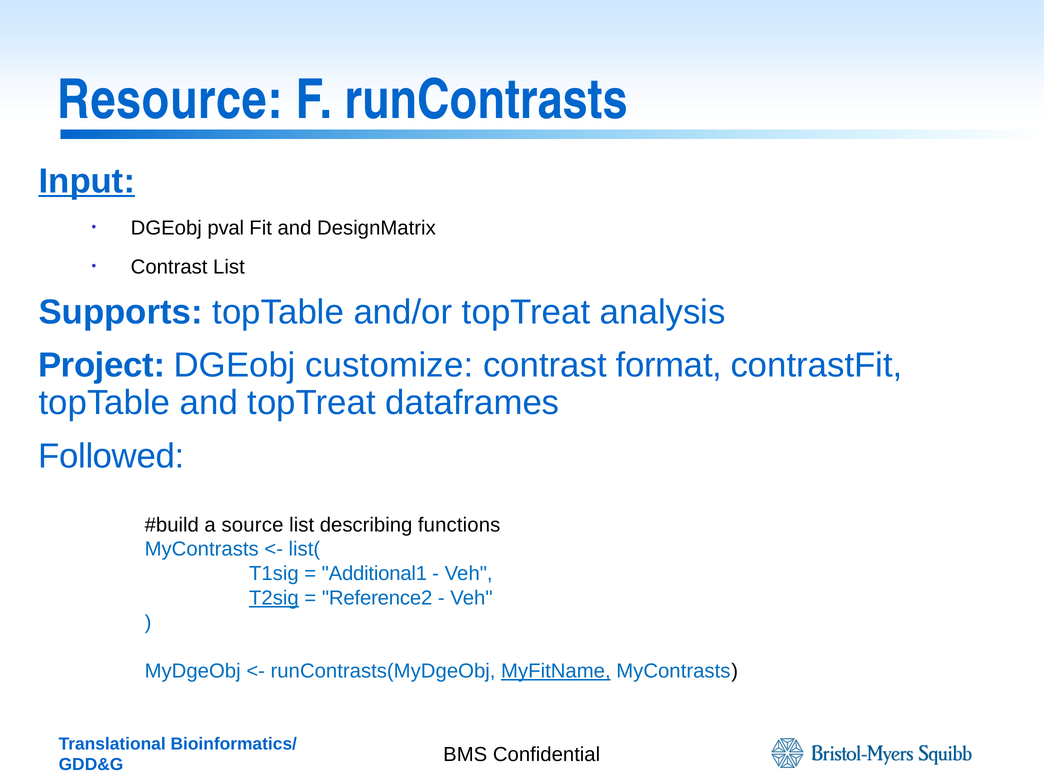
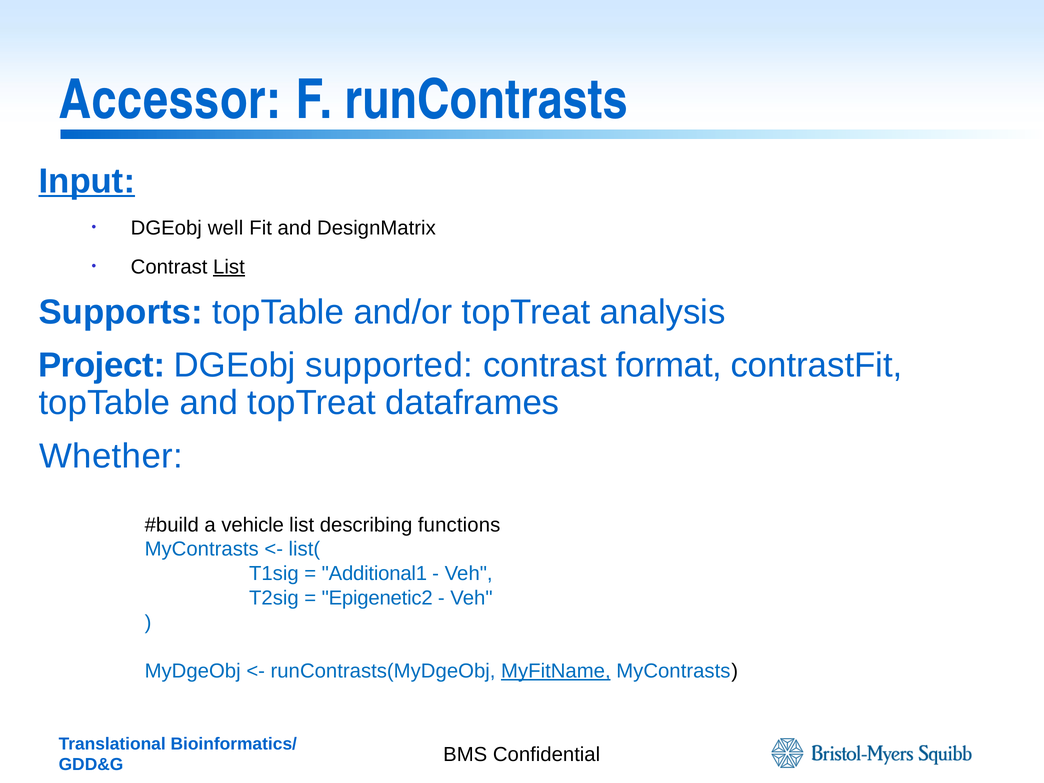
Resource: Resource -> Accessor
pval: pval -> well
List at (229, 267) underline: none -> present
customize: customize -> supported
Followed: Followed -> Whether
source: source -> vehicle
T2sig underline: present -> none
Reference2: Reference2 -> Epigenetic2
